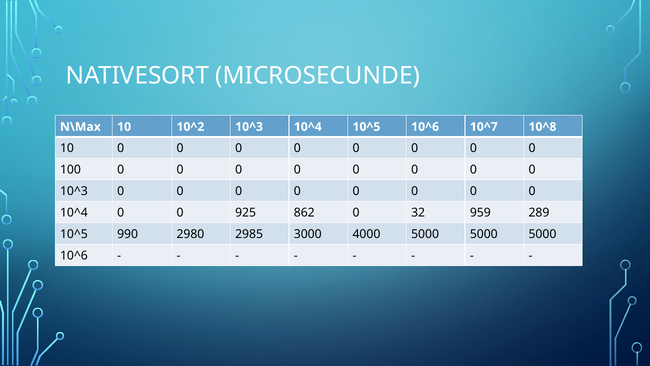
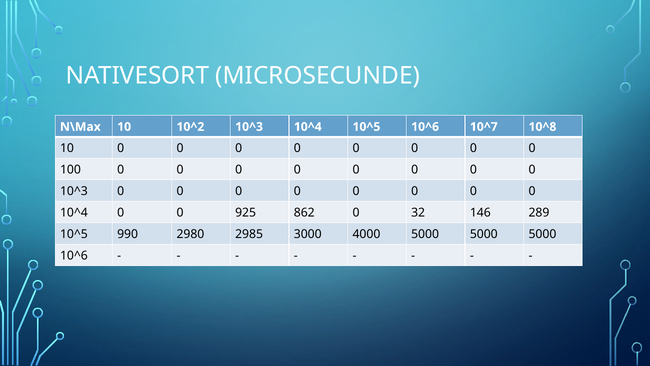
959: 959 -> 146
